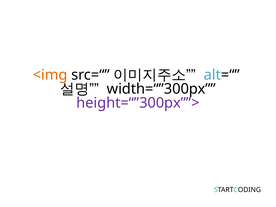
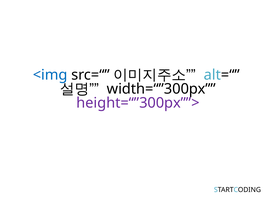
<img colour: orange -> blue
